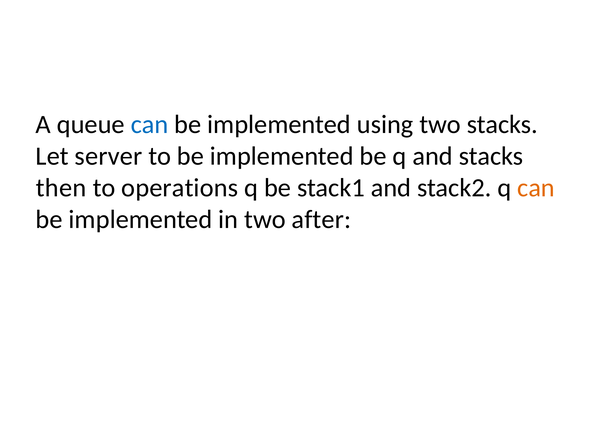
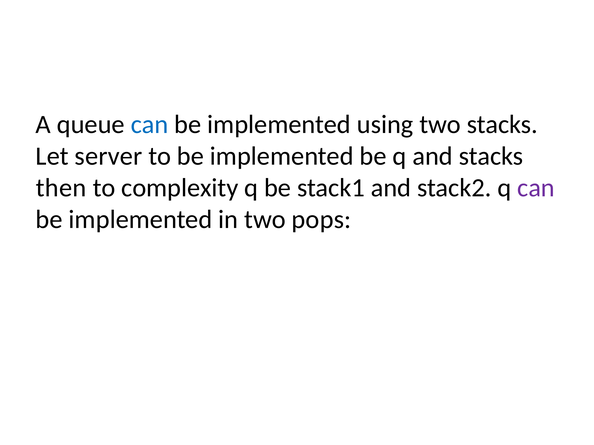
operations: operations -> complexity
can at (536, 188) colour: orange -> purple
after: after -> pops
